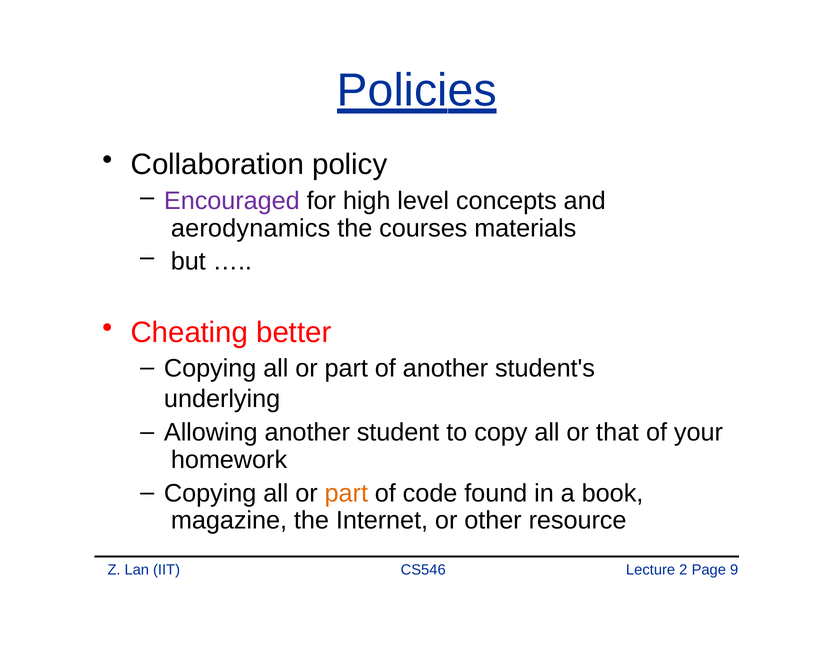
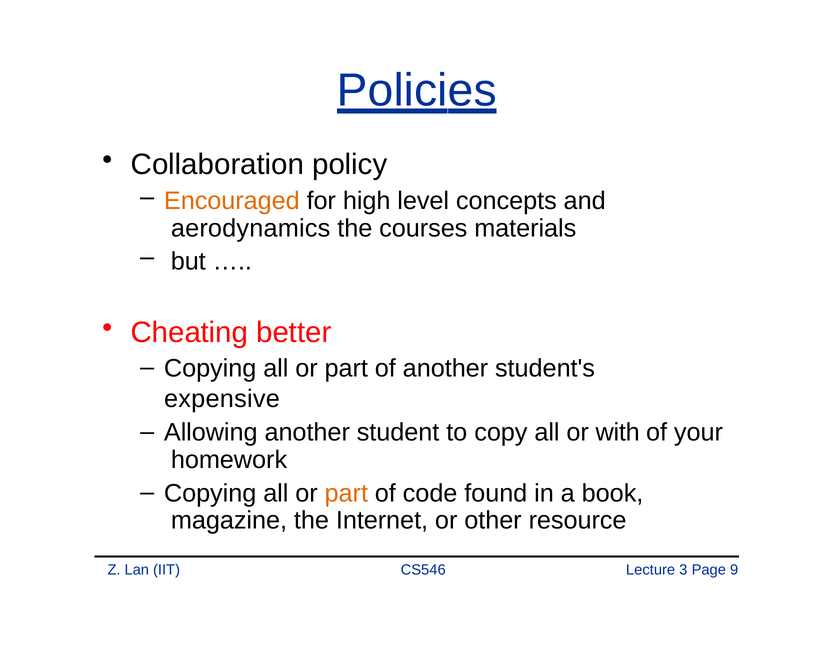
Encouraged colour: purple -> orange
underlying: underlying -> expensive
that: that -> with
2: 2 -> 3
